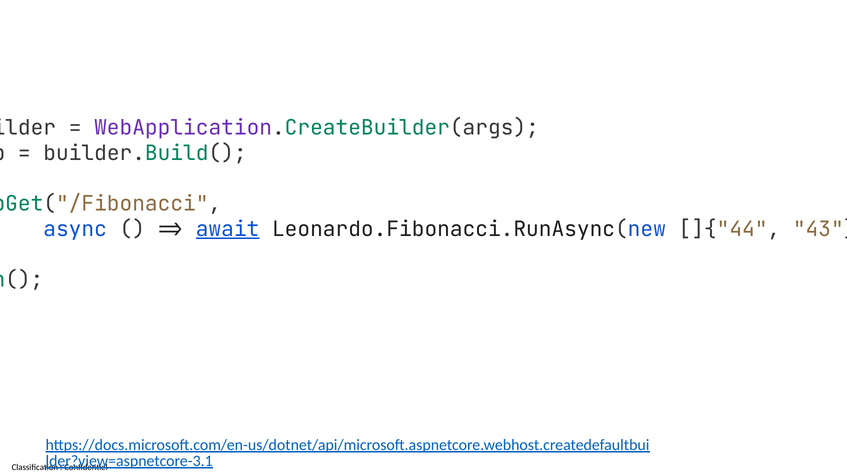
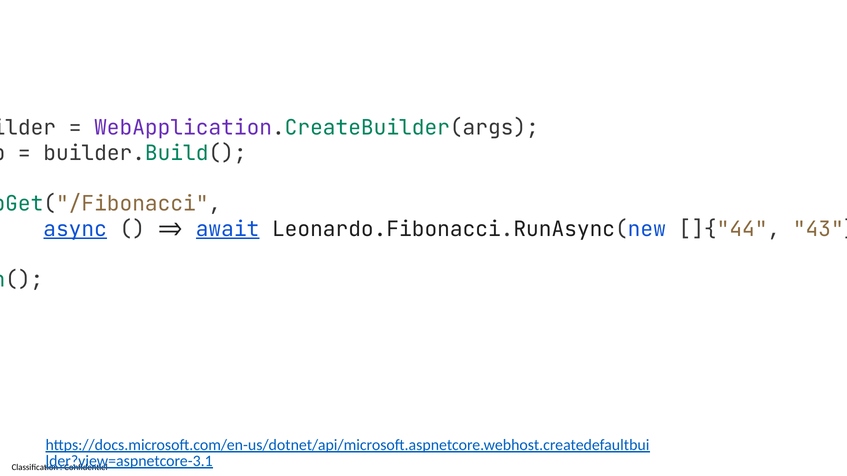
async underline: none -> present
